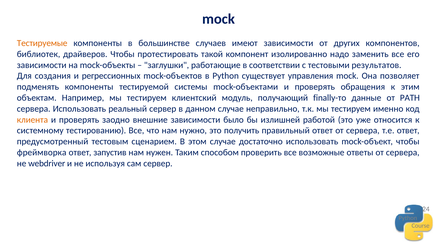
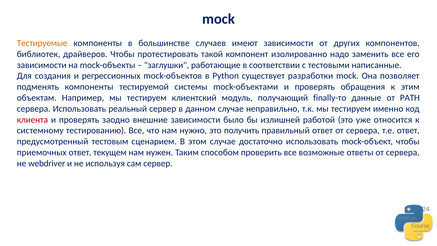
результатов: результатов -> написанные
управления: управления -> разработки
клиента colour: orange -> red
фреймворка: фреймворка -> приемочных
запустив: запустив -> текущем
